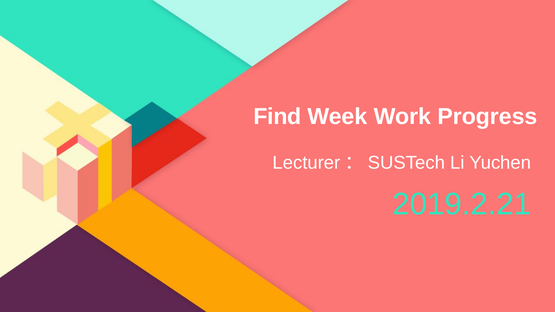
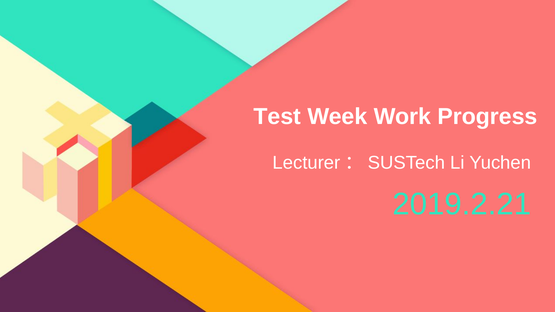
Find: Find -> Test
